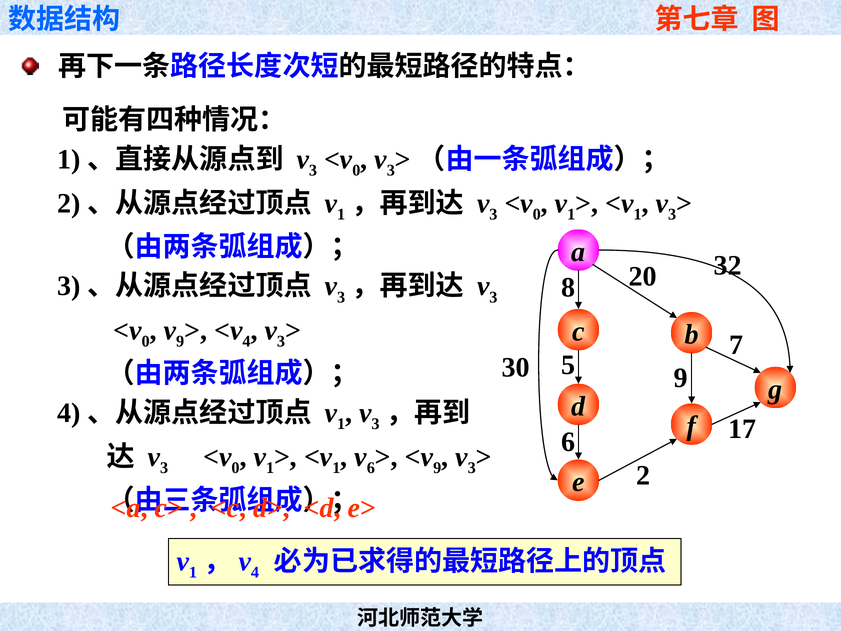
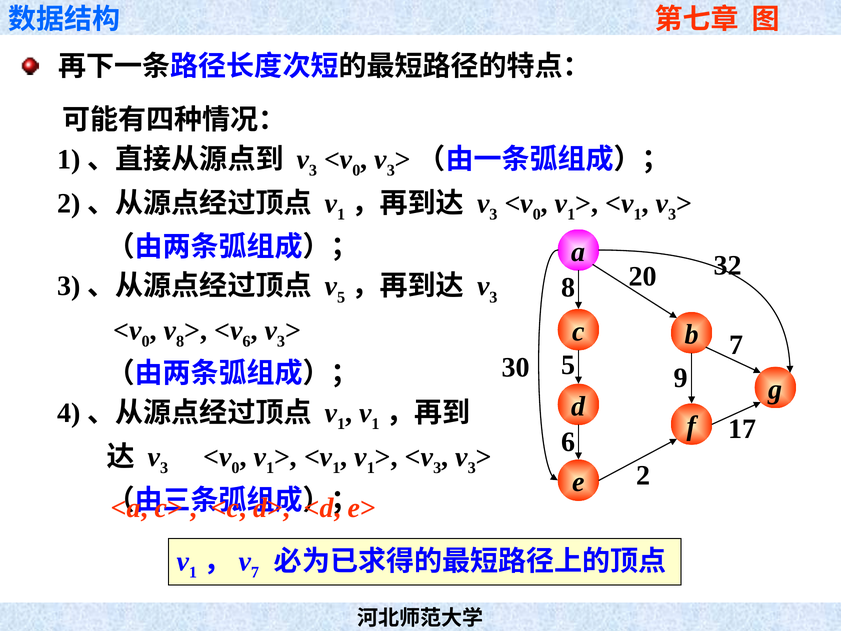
3 at (341, 297): 3 -> 5
9 at (180, 341): 9 -> 8
4 at (246, 341): 4 -> 6
3 at (376, 424): 3 -> 1
6 at (371, 468): 6 -> 1
9 at (437, 468): 9 -> 3
4 at (255, 572): 4 -> 7
